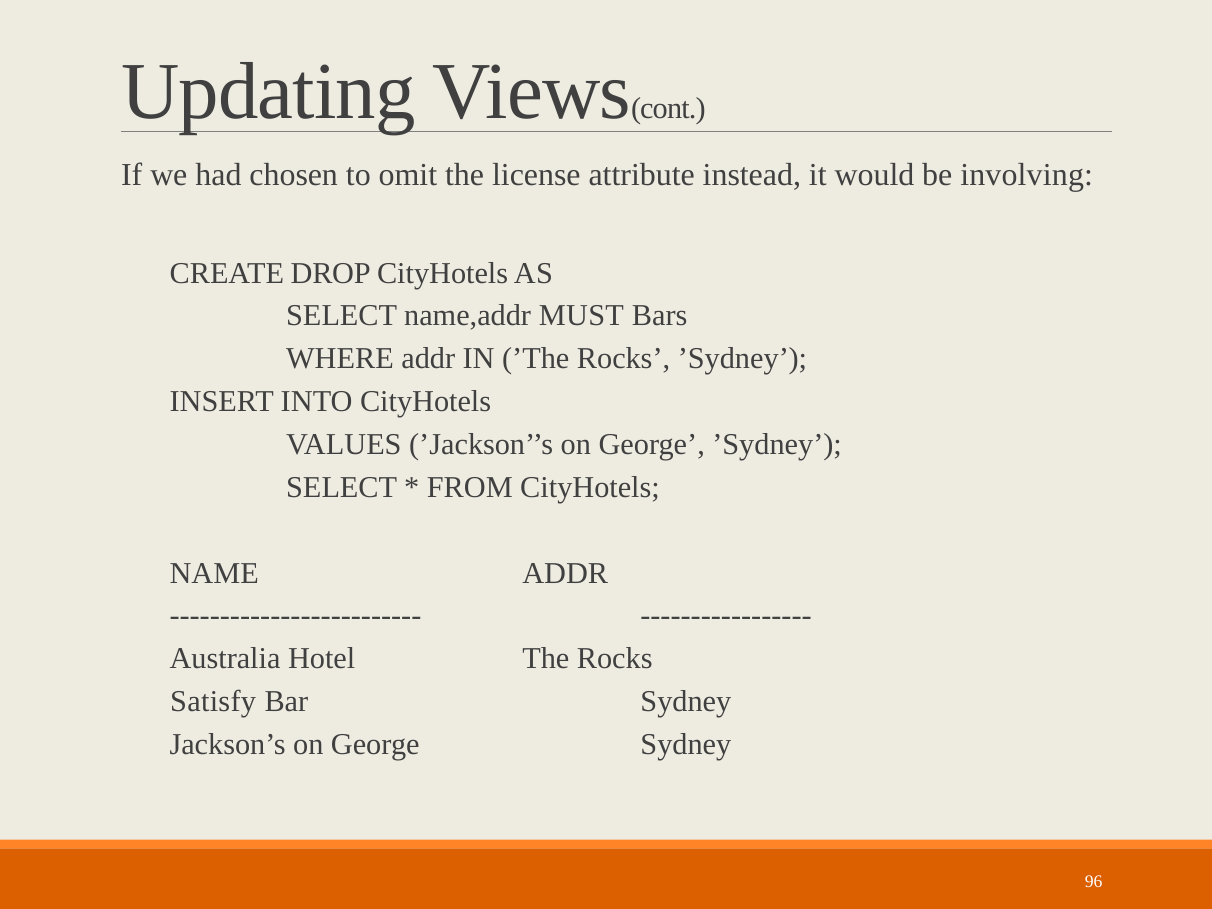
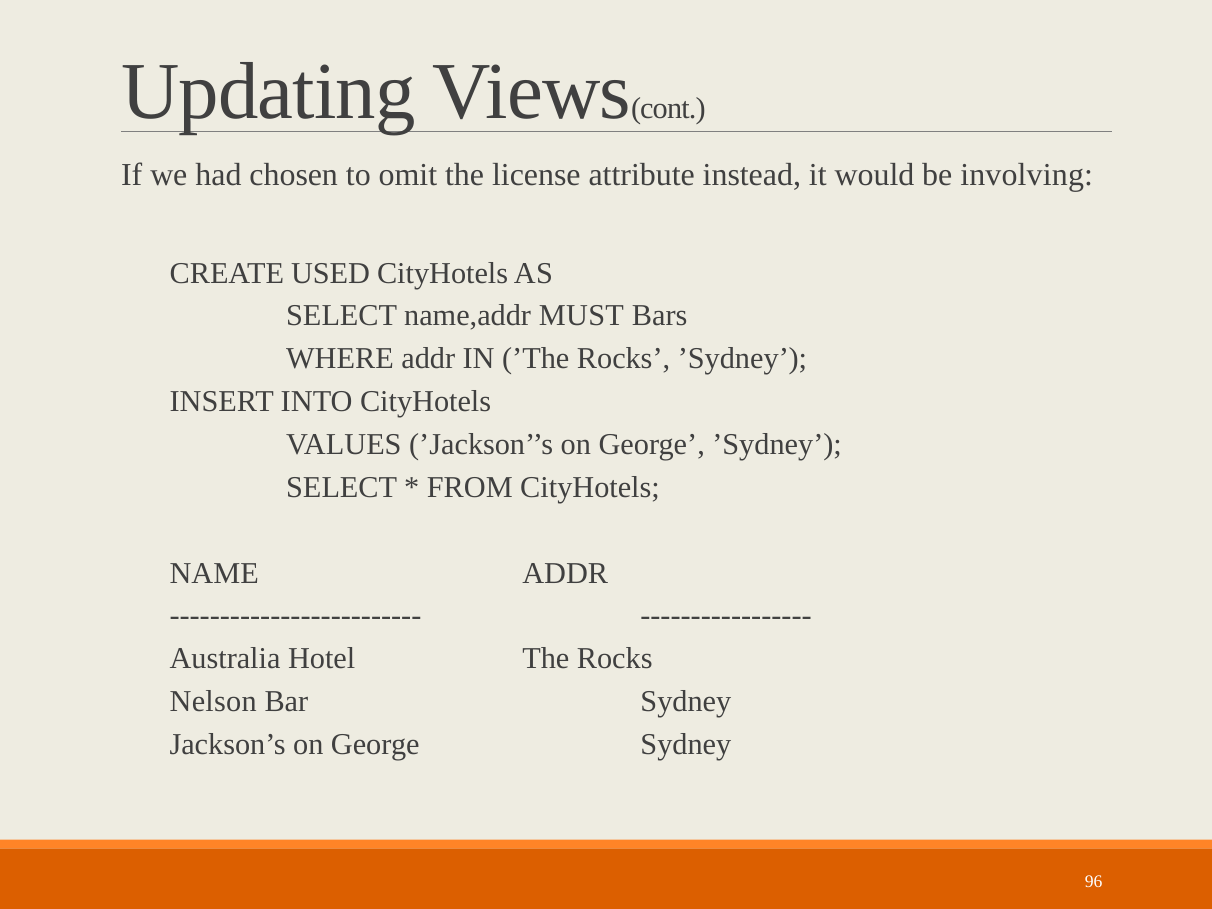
DROP: DROP -> USED
Satisfy: Satisfy -> Nelson
